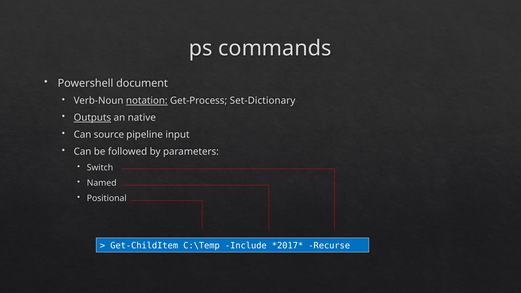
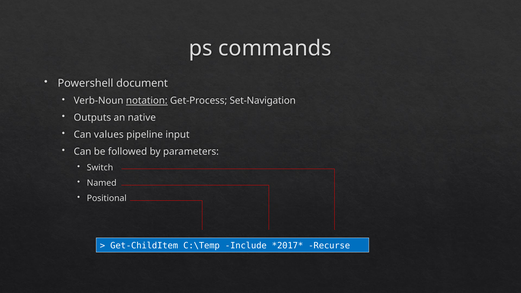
Set-Dictionary: Set-Dictionary -> Set-Navigation
Outputs underline: present -> none
source: source -> values
